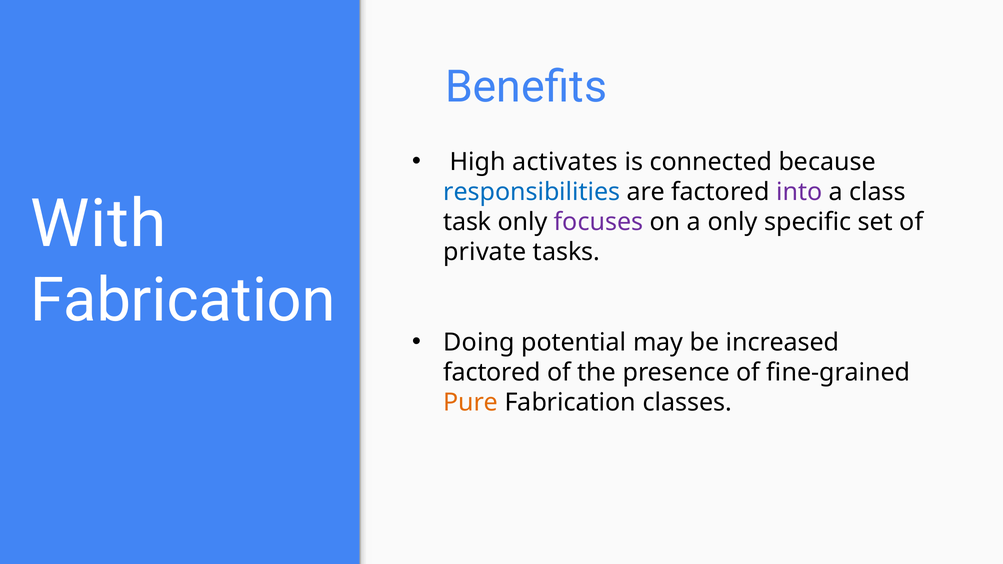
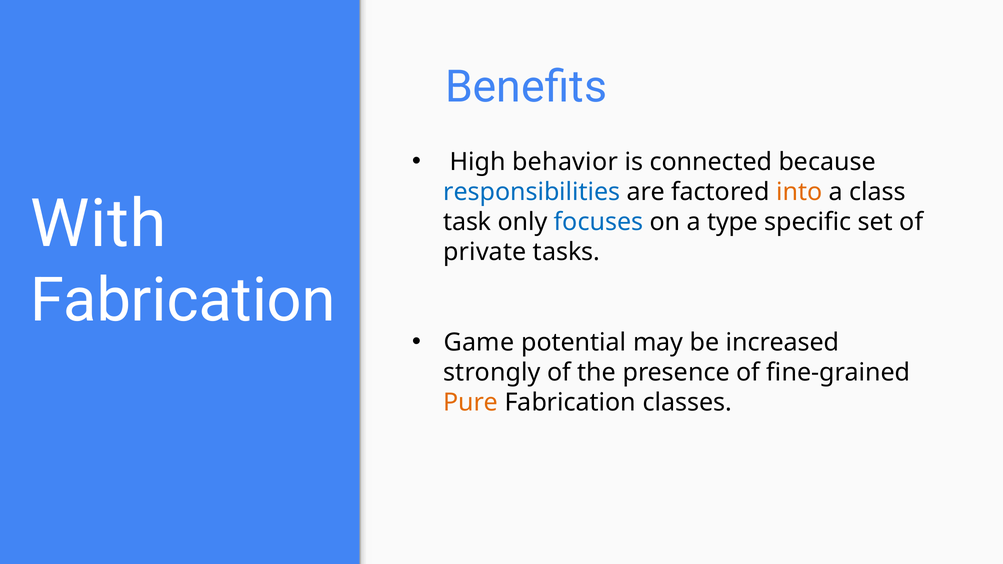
activates: activates -> behavior
into colour: purple -> orange
focuses colour: purple -> blue
a only: only -> type
Doing: Doing -> Game
factored at (492, 373): factored -> strongly
